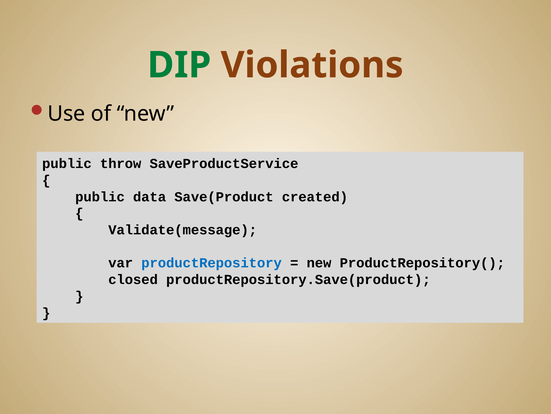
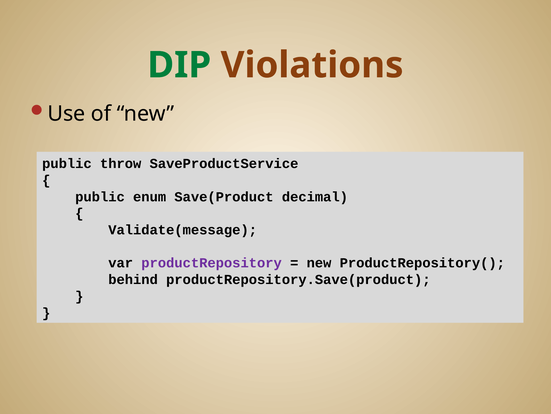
data: data -> enum
created: created -> decimal
productRepository colour: blue -> purple
closed: closed -> behind
